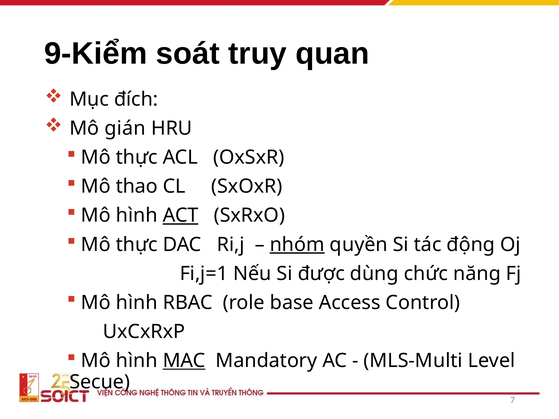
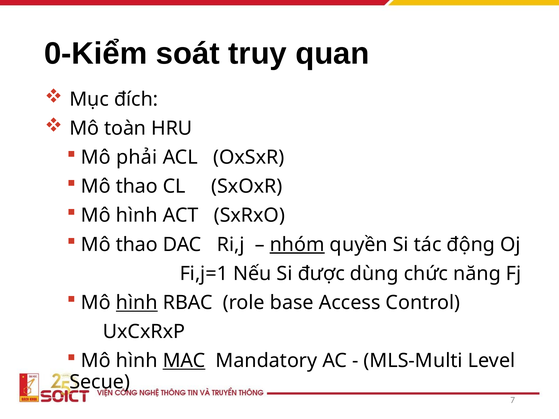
9-Kiểm: 9-Kiểm -> 0-Kiểm
gián: gián -> toàn
thực at (137, 157): thực -> phải
ACT underline: present -> none
thực at (137, 245): thực -> thao
hình at (137, 303) underline: none -> present
